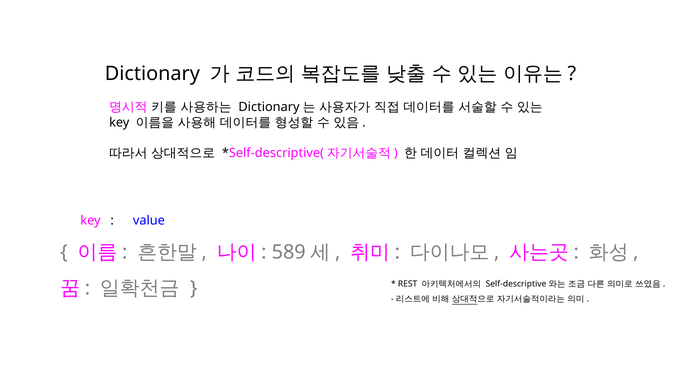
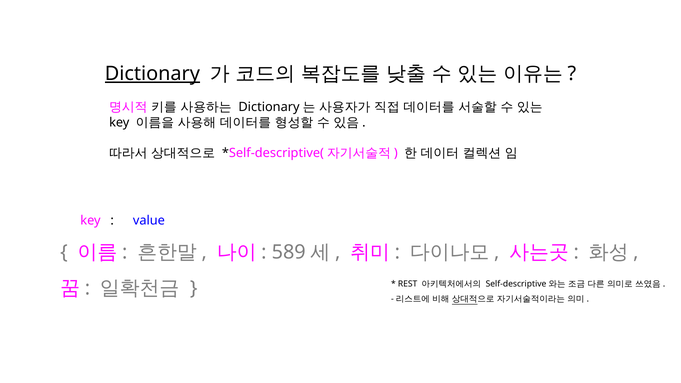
Dictionary underline: none -> present
